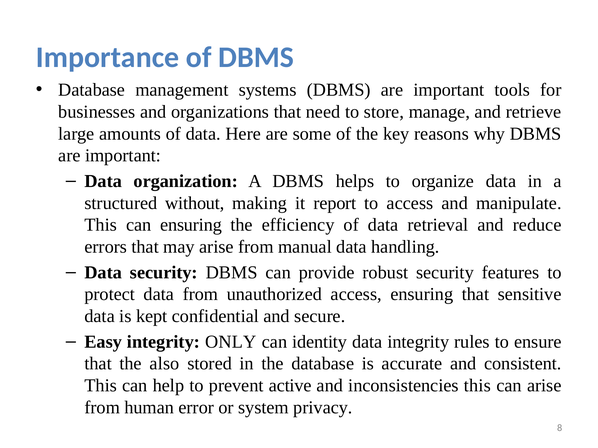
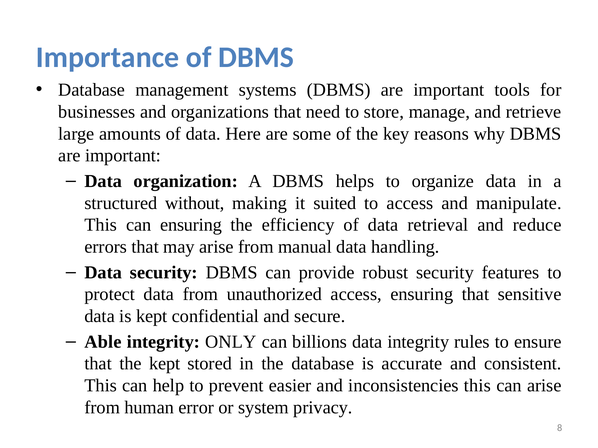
report: report -> suited
Easy: Easy -> Able
identity: identity -> billions
the also: also -> kept
active: active -> easier
